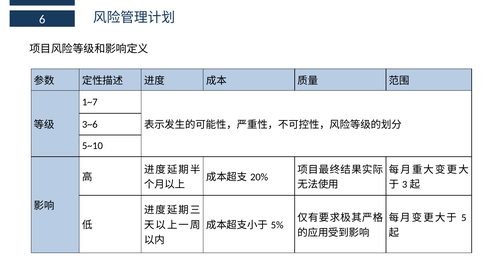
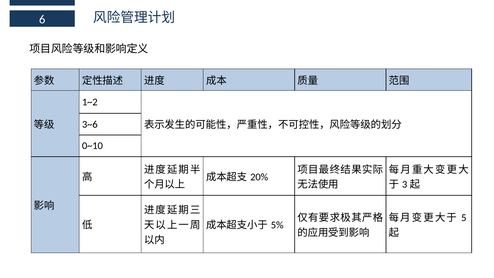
1~7: 1~7 -> 1~2
5~10: 5~10 -> 0~10
